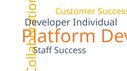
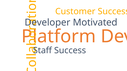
Individual: Individual -> Motivated
